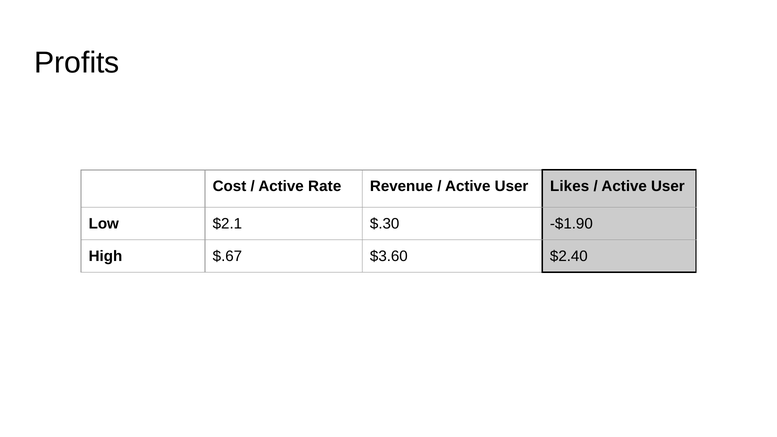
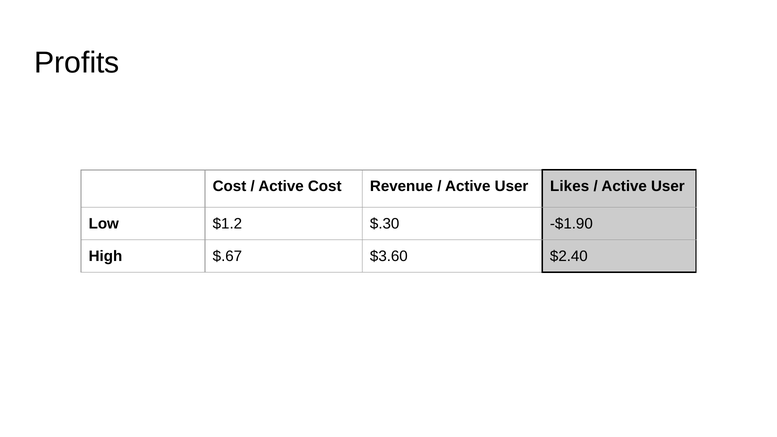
Active Rate: Rate -> Cost
$2.1: $2.1 -> $1.2
